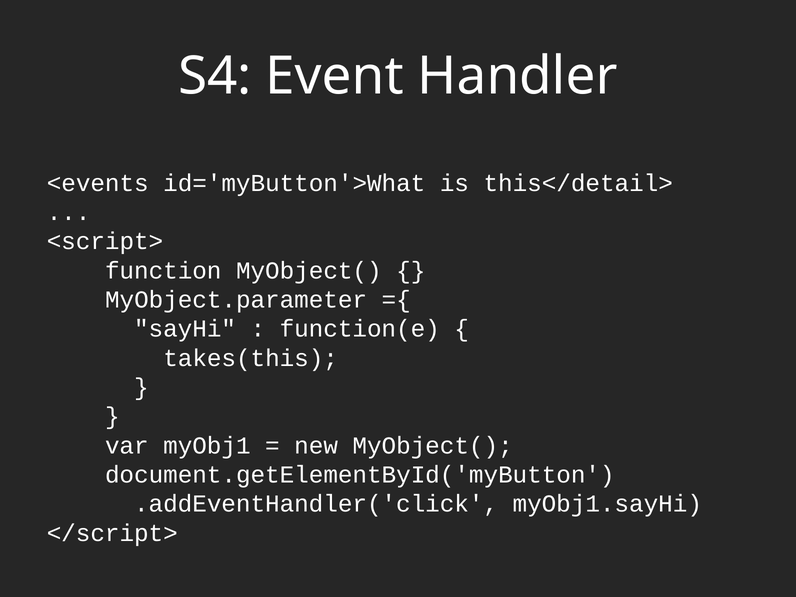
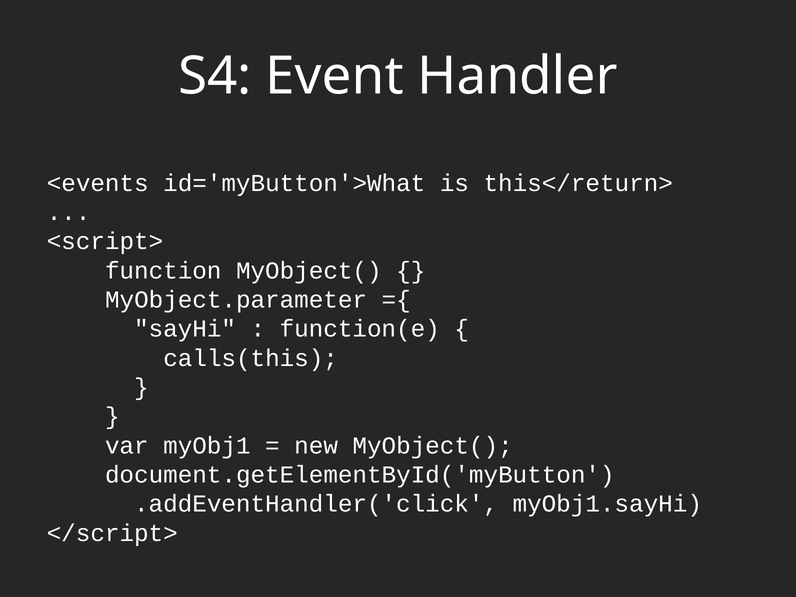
this</detail>: this</detail> -> this</return>
takes(this: takes(this -> calls(this
